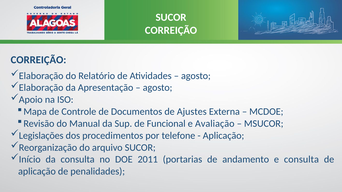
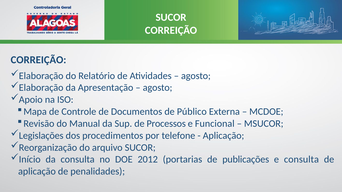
Ajustes: Ajustes -> Público
Funcional: Funcional -> Processos
Avaliação: Avaliação -> Funcional
2011: 2011 -> 2012
andamento: andamento -> publicações
